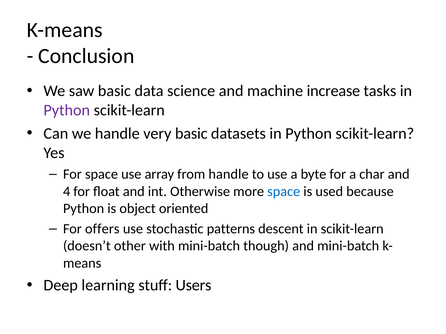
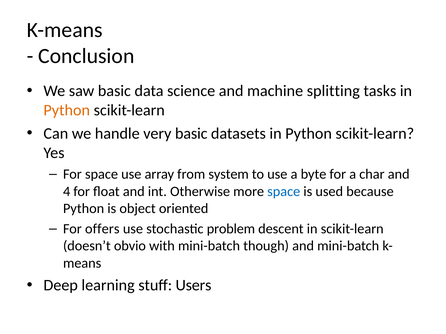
increase: increase -> splitting
Python at (67, 110) colour: purple -> orange
from handle: handle -> system
patterns: patterns -> problem
other: other -> obvio
